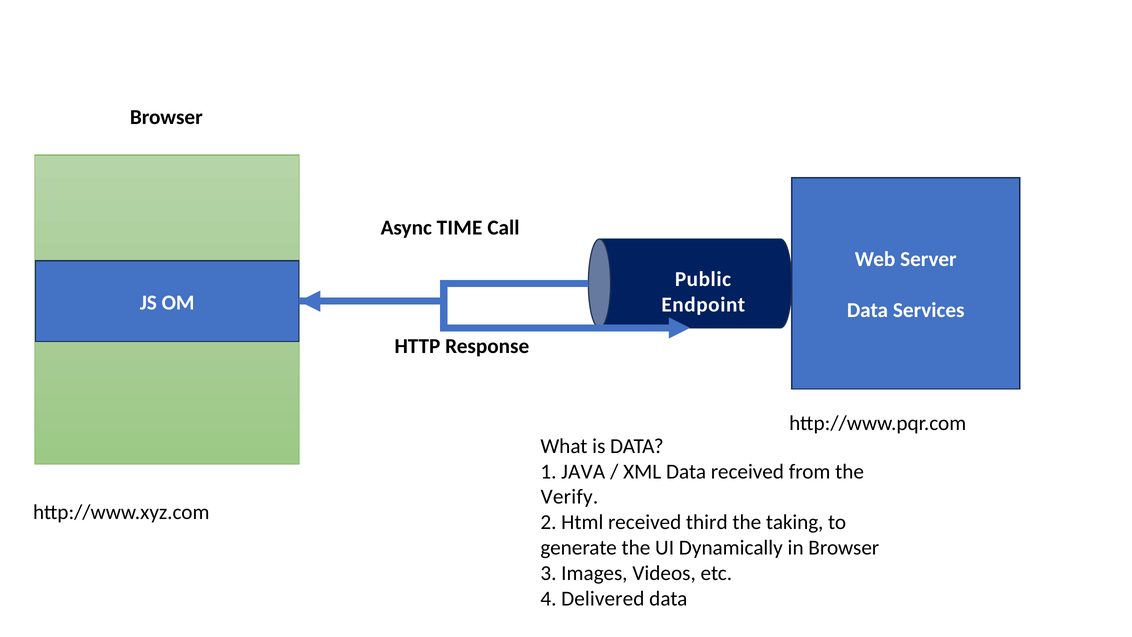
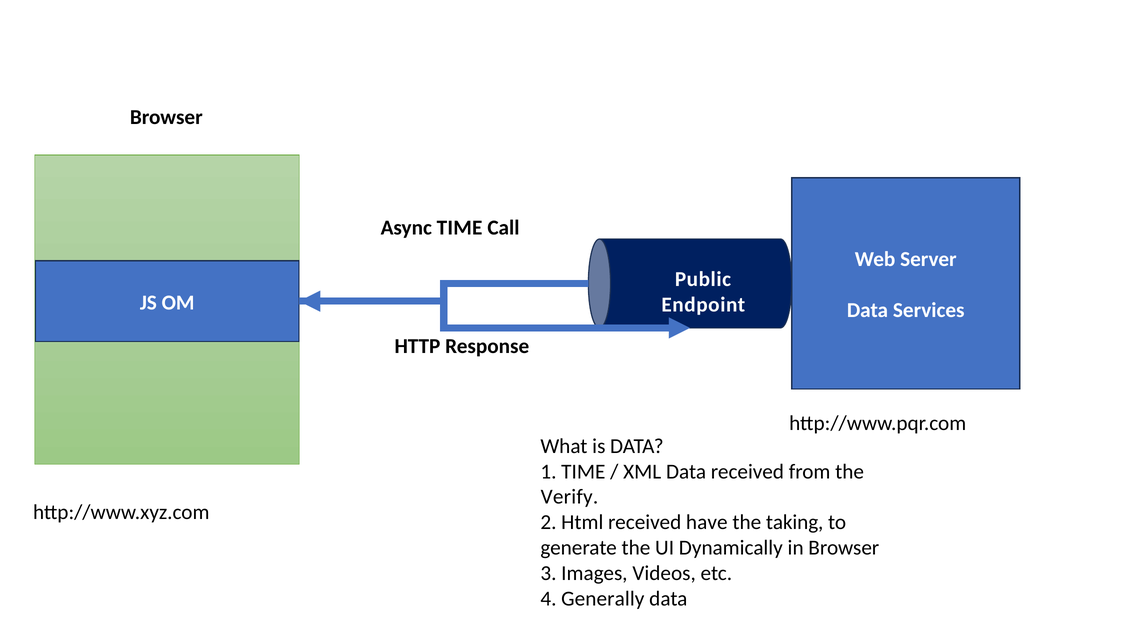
1 JAVA: JAVA -> TIME
third: third -> have
Delivered: Delivered -> Generally
